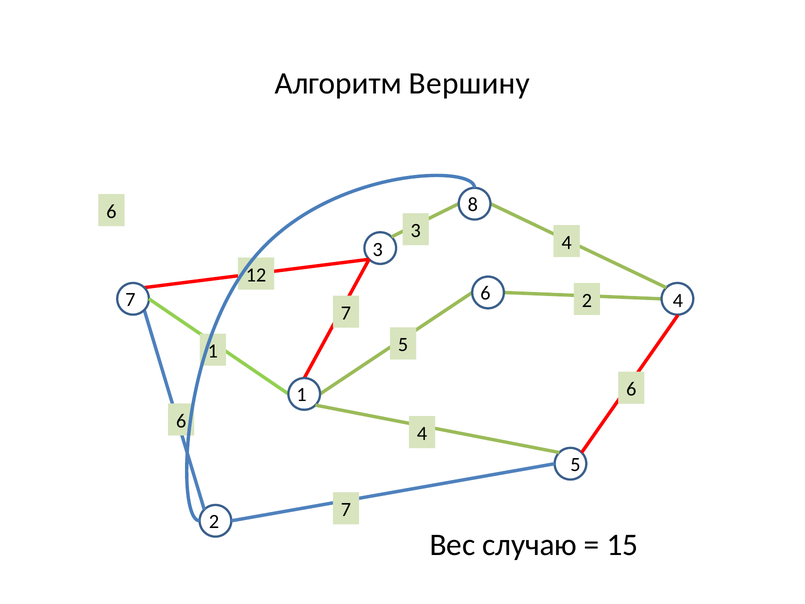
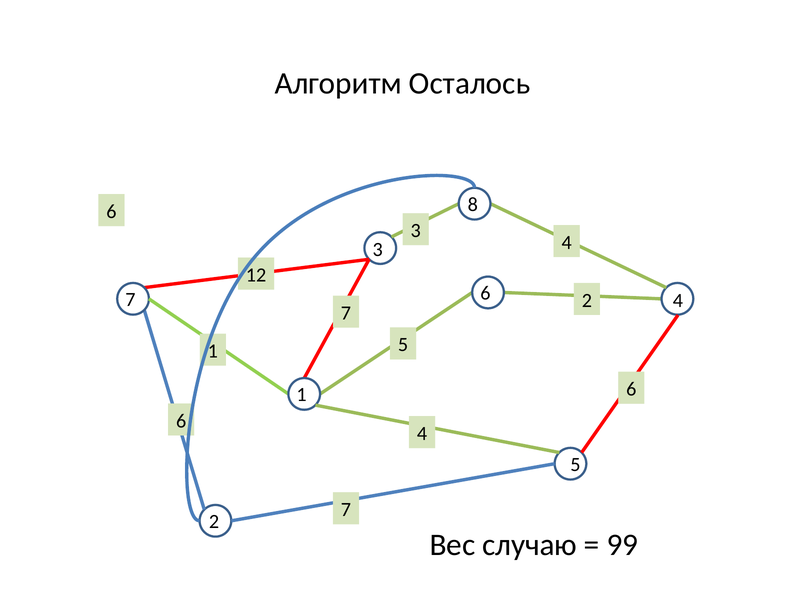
Вершину: Вершину -> Осталось
15: 15 -> 99
